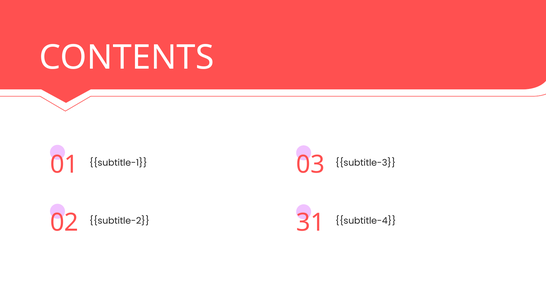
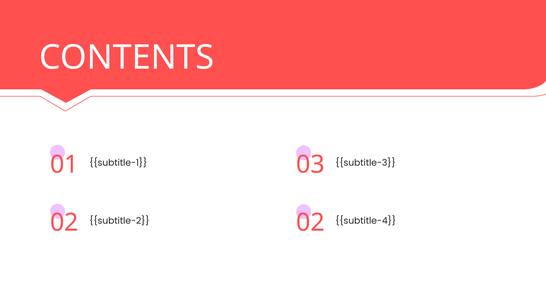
subtitle-2 31: 31 -> 02
